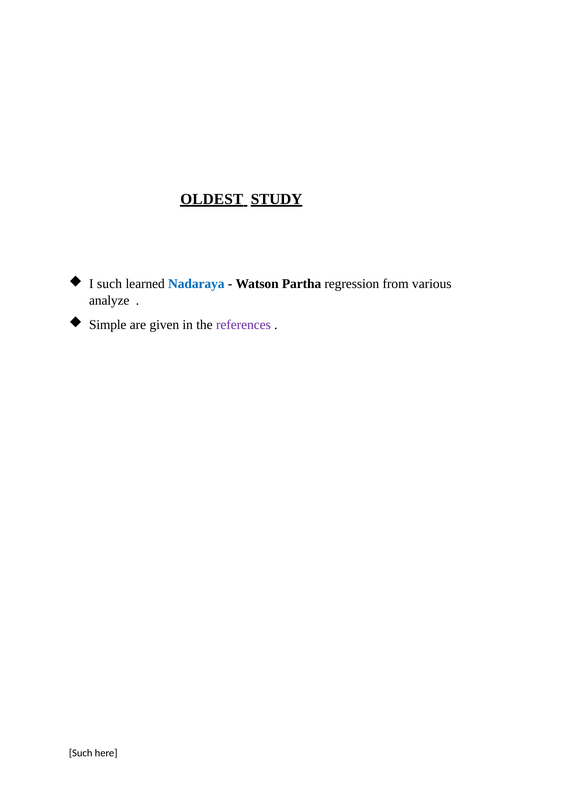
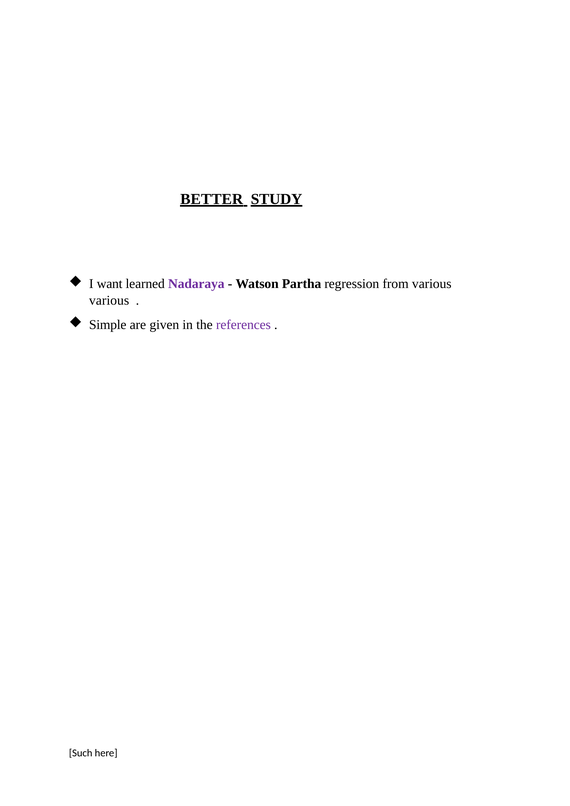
OLDEST: OLDEST -> BETTER
I such: such -> want
Nadaraya colour: blue -> purple
analyze at (109, 301): analyze -> various
